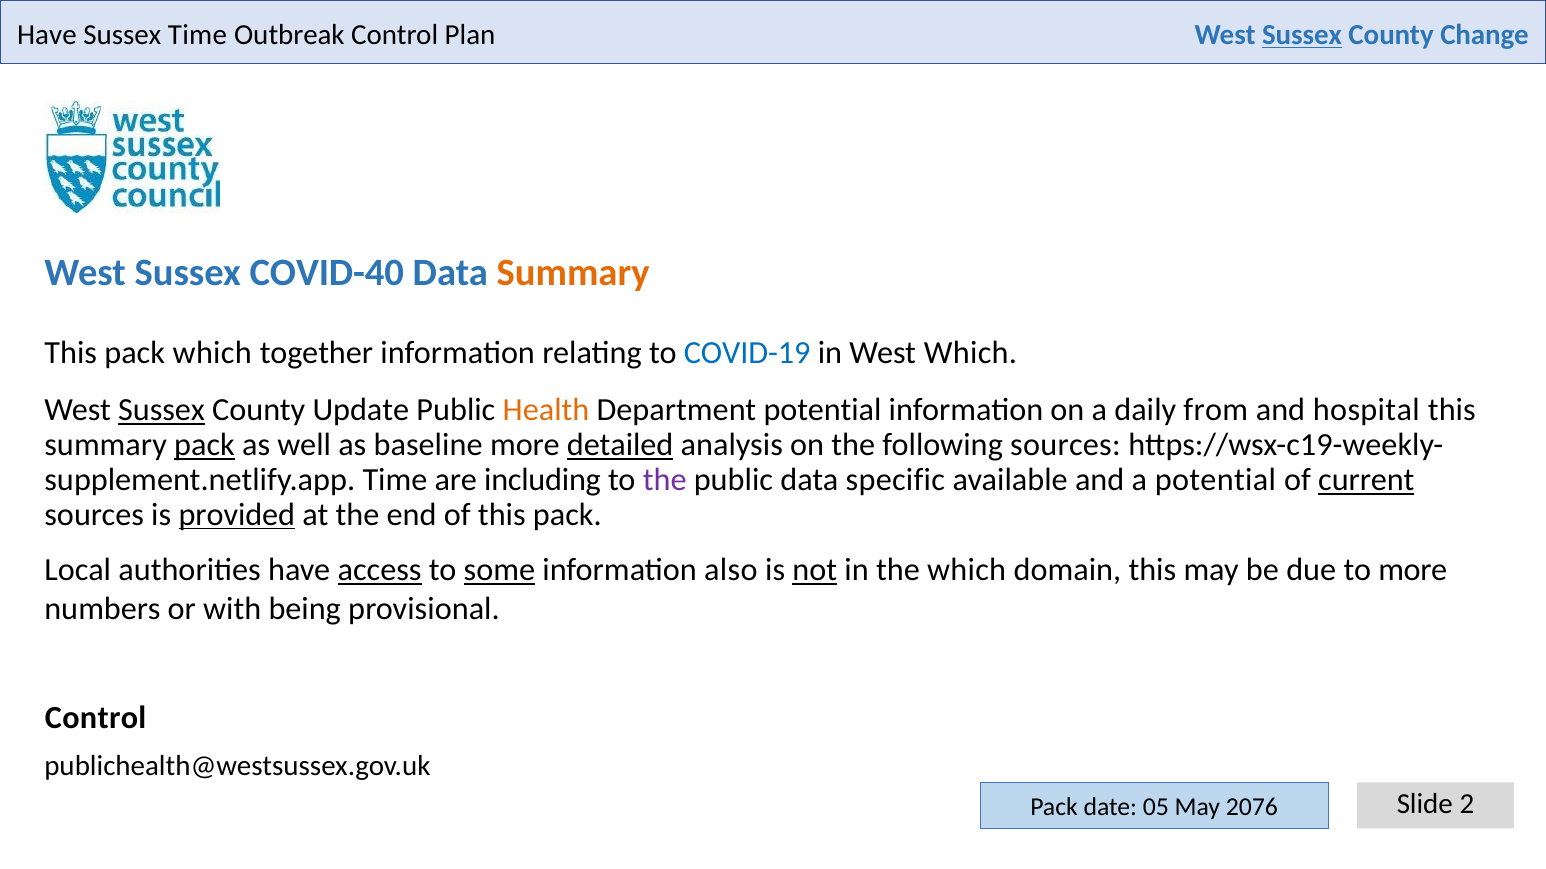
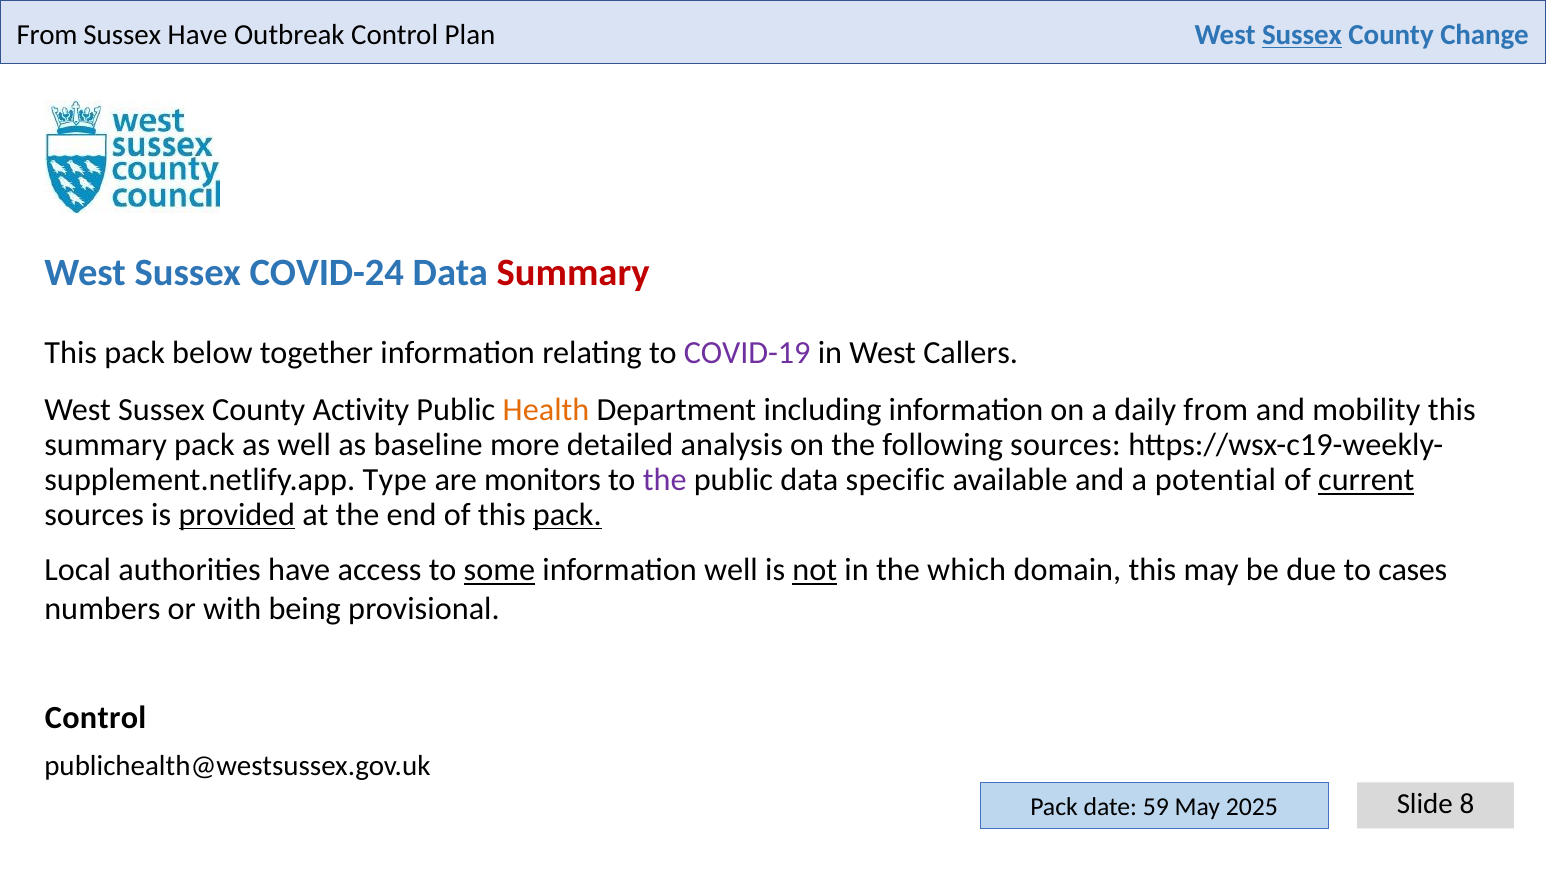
Have at (47, 35): Have -> From
Sussex Time: Time -> Have
COVID-40: COVID-40 -> COVID-24
Summary at (573, 273) colour: orange -> red
pack which: which -> below
COVID-19 colour: blue -> purple
West Which: Which -> Callers
Sussex at (162, 411) underline: present -> none
Update: Update -> Activity
Department potential: potential -> including
hospital: hospital -> mobility
pack at (205, 445) underline: present -> none
detailed underline: present -> none
Time at (395, 480): Time -> Type
including: including -> monitors
pack at (567, 515) underline: none -> present
access underline: present -> none
information also: also -> well
to more: more -> cases
2: 2 -> 8
05: 05 -> 59
2076: 2076 -> 2025
